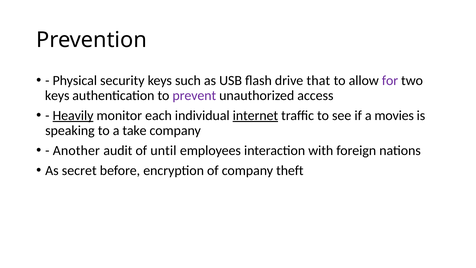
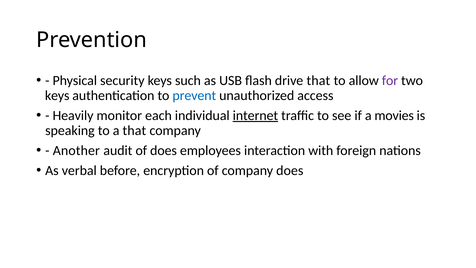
prevent colour: purple -> blue
Heavily underline: present -> none
a take: take -> that
of until: until -> does
secret: secret -> verbal
company theft: theft -> does
